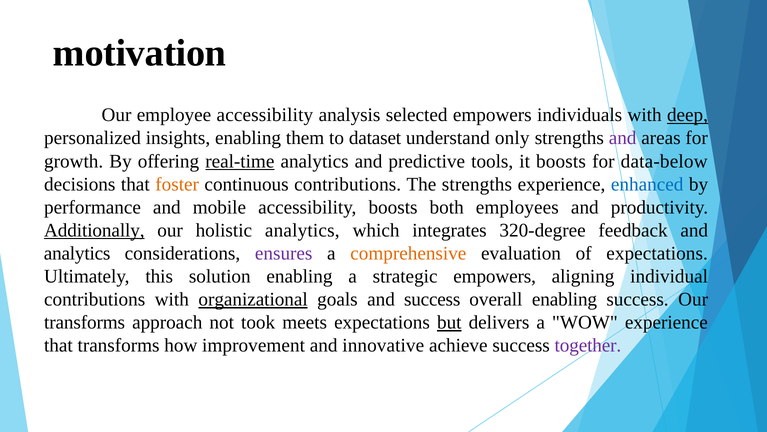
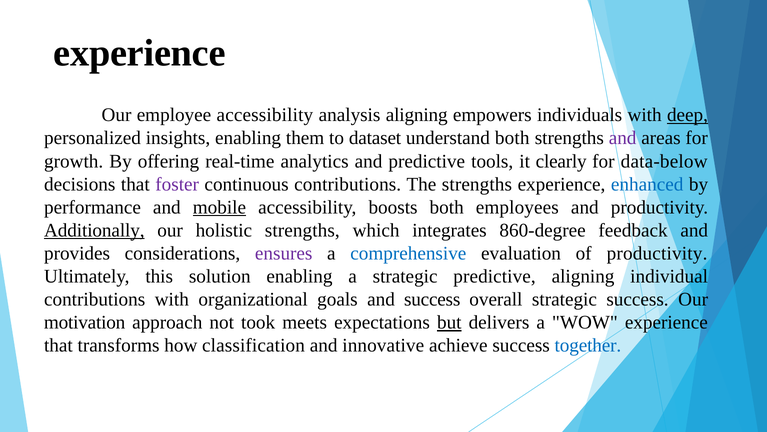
motivation at (140, 53): motivation -> experience
analysis selected: selected -> aligning
understand only: only -> both
real-time underline: present -> none
it boosts: boosts -> clearly
foster colour: orange -> purple
mobile underline: none -> present
holistic analytics: analytics -> strengths
320-degree: 320-degree -> 860-degree
analytics at (77, 253): analytics -> provides
comprehensive colour: orange -> blue
of expectations: expectations -> productivity
strategic empowers: empowers -> predictive
organizational underline: present -> none
overall enabling: enabling -> strategic
transforms at (85, 322): transforms -> motivation
improvement: improvement -> classification
together colour: purple -> blue
